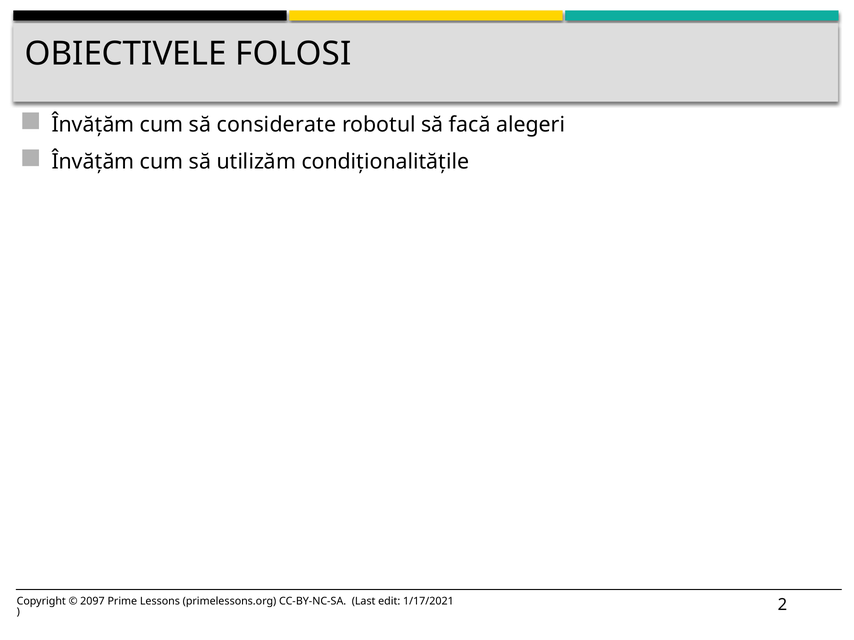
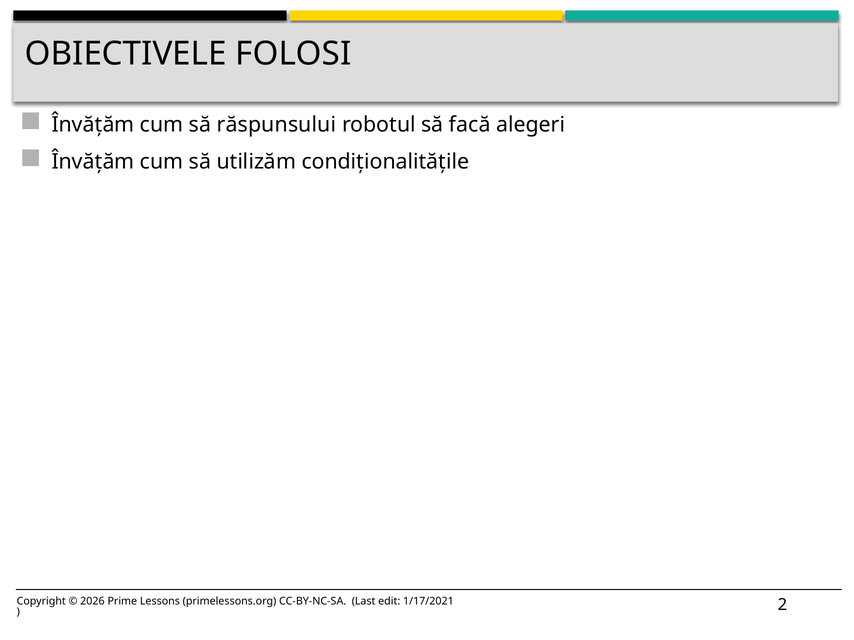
considerate: considerate -> răspunsului
2097: 2097 -> 2026
